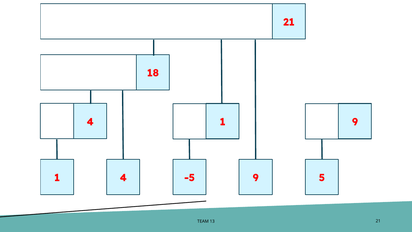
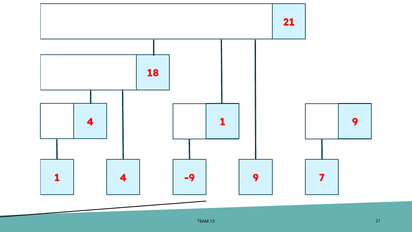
-5: -5 -> -9
5: 5 -> 7
